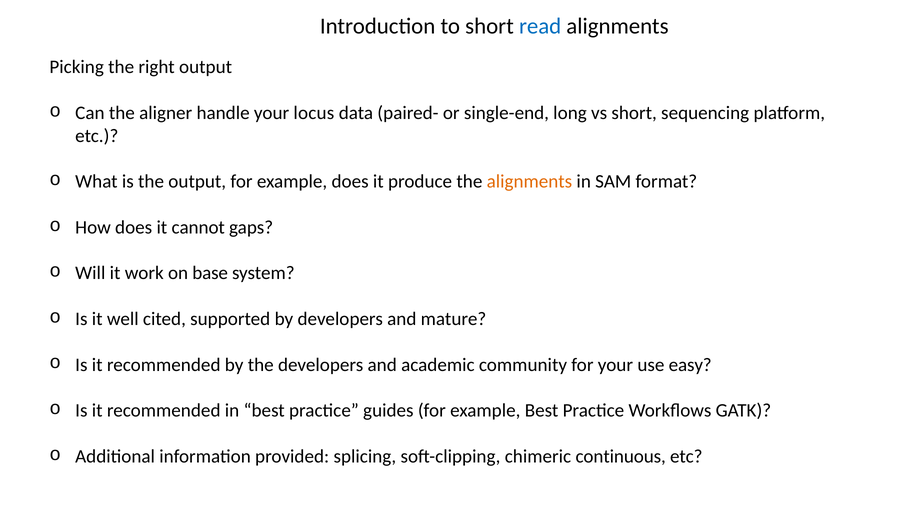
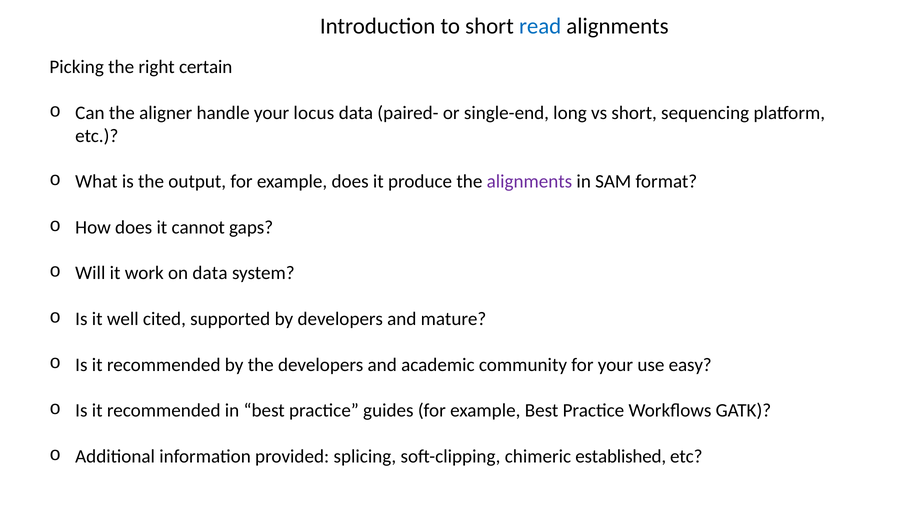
right output: output -> certain
alignments at (529, 182) colour: orange -> purple
on base: base -> data
continuous: continuous -> established
